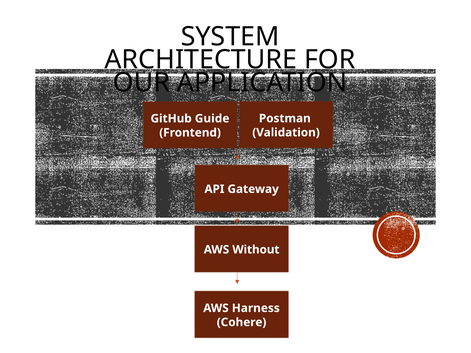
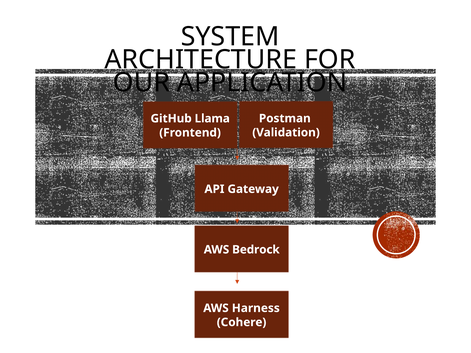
Guide: Guide -> Llama
Without: Without -> Bedrock
